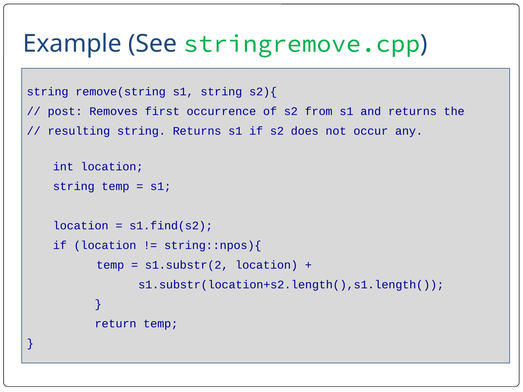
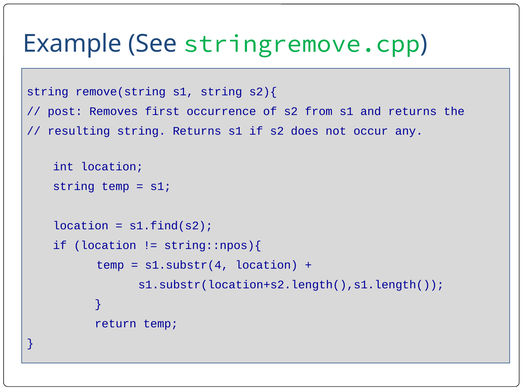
s1.substr(2: s1.substr(2 -> s1.substr(4
